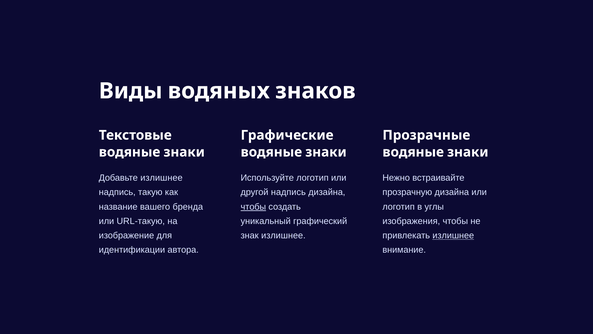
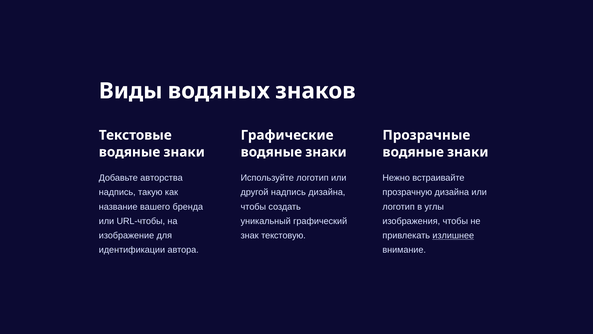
Добавьте излишнее: излишнее -> авторства
чтобы at (253, 206) underline: present -> none
URL-такую: URL-такую -> URL-чтобы
знак излишнее: излишнее -> текстовую
